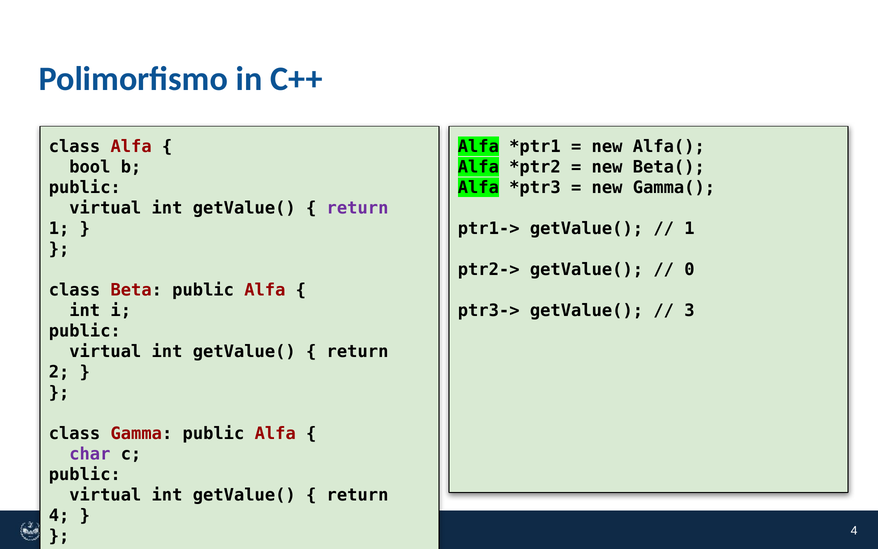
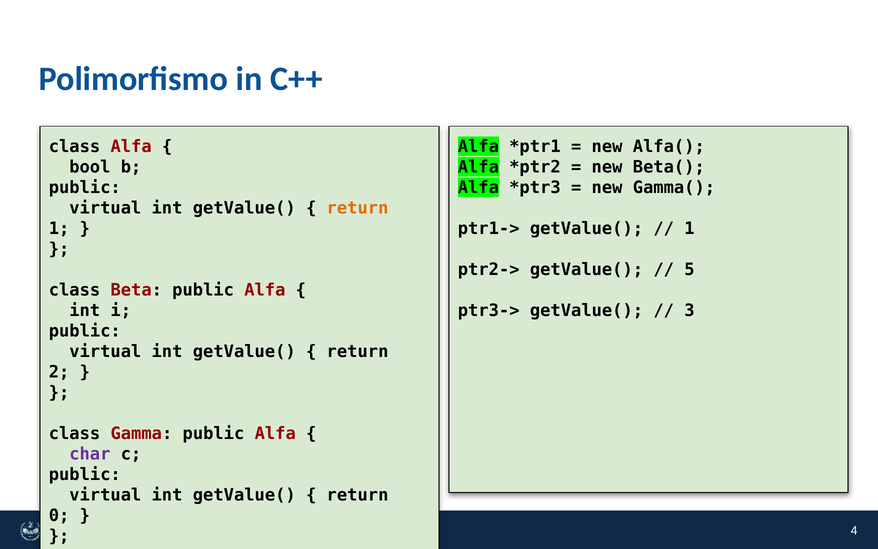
return at (357, 208) colour: purple -> orange
0: 0 -> 5
4 at (59, 515): 4 -> 0
